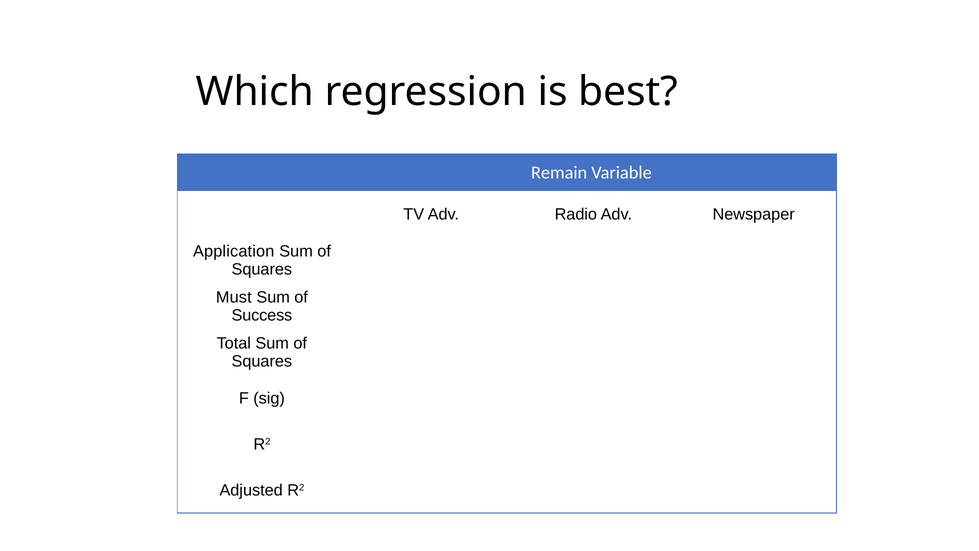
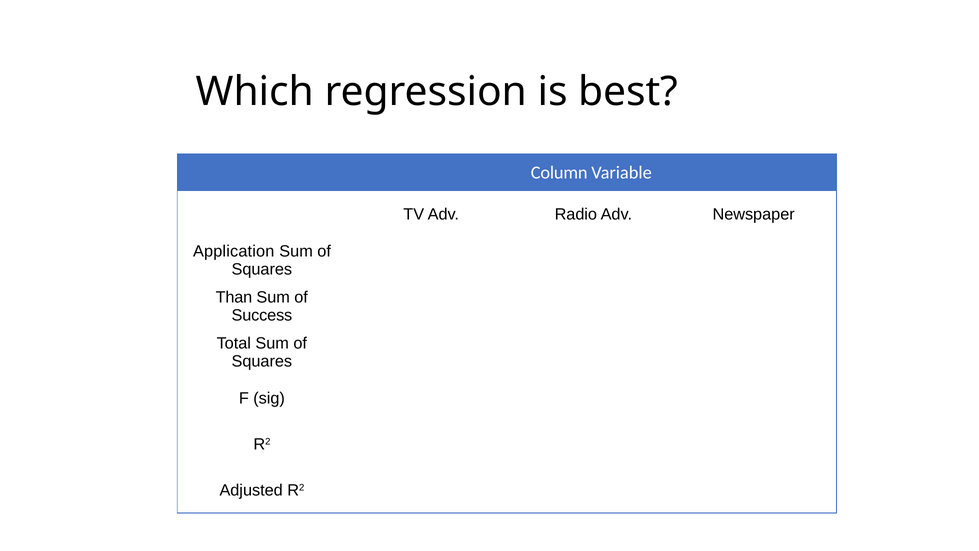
Remain: Remain -> Column
Must: Must -> Than
